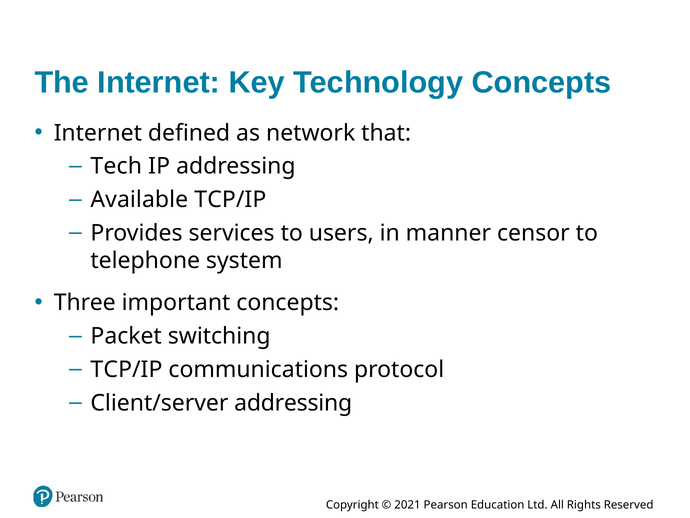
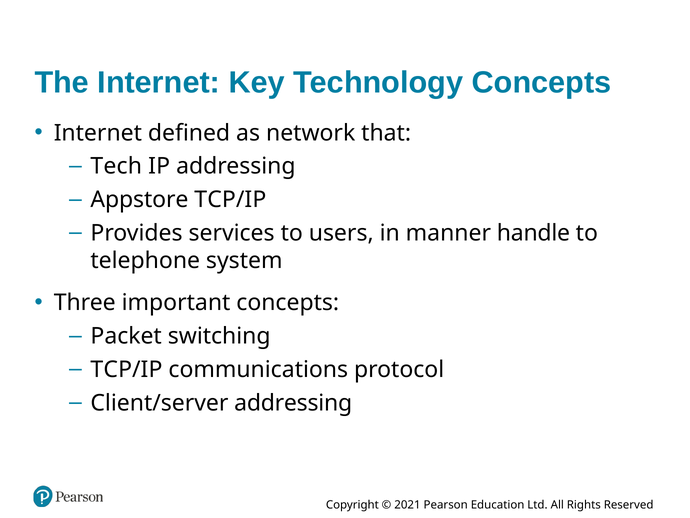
Available: Available -> Appstore
censor: censor -> handle
